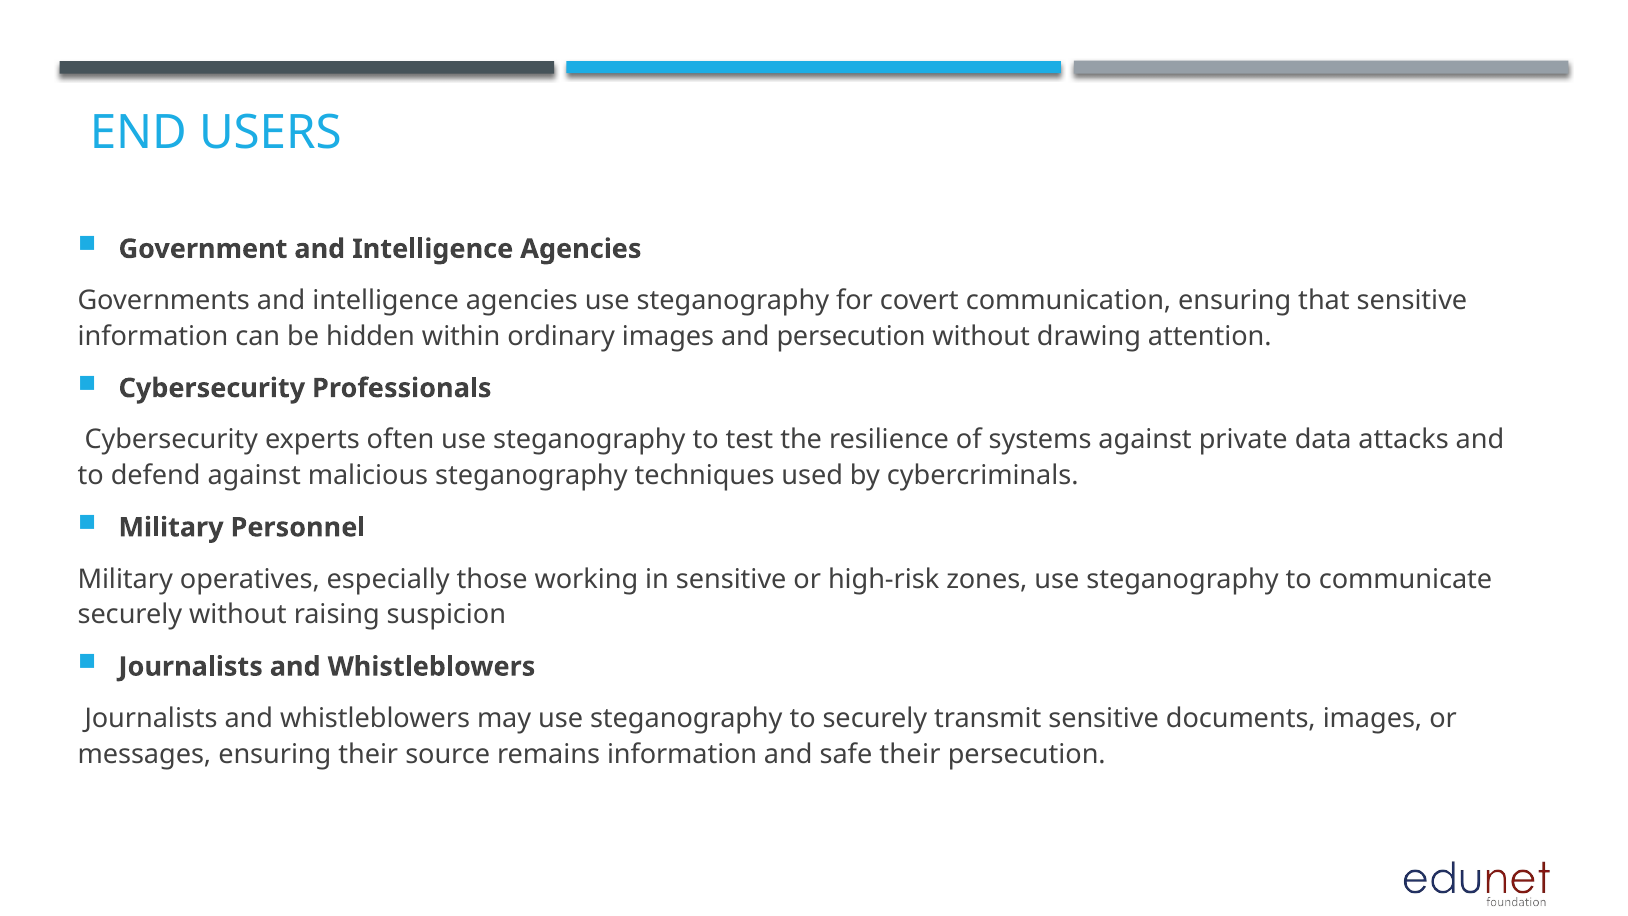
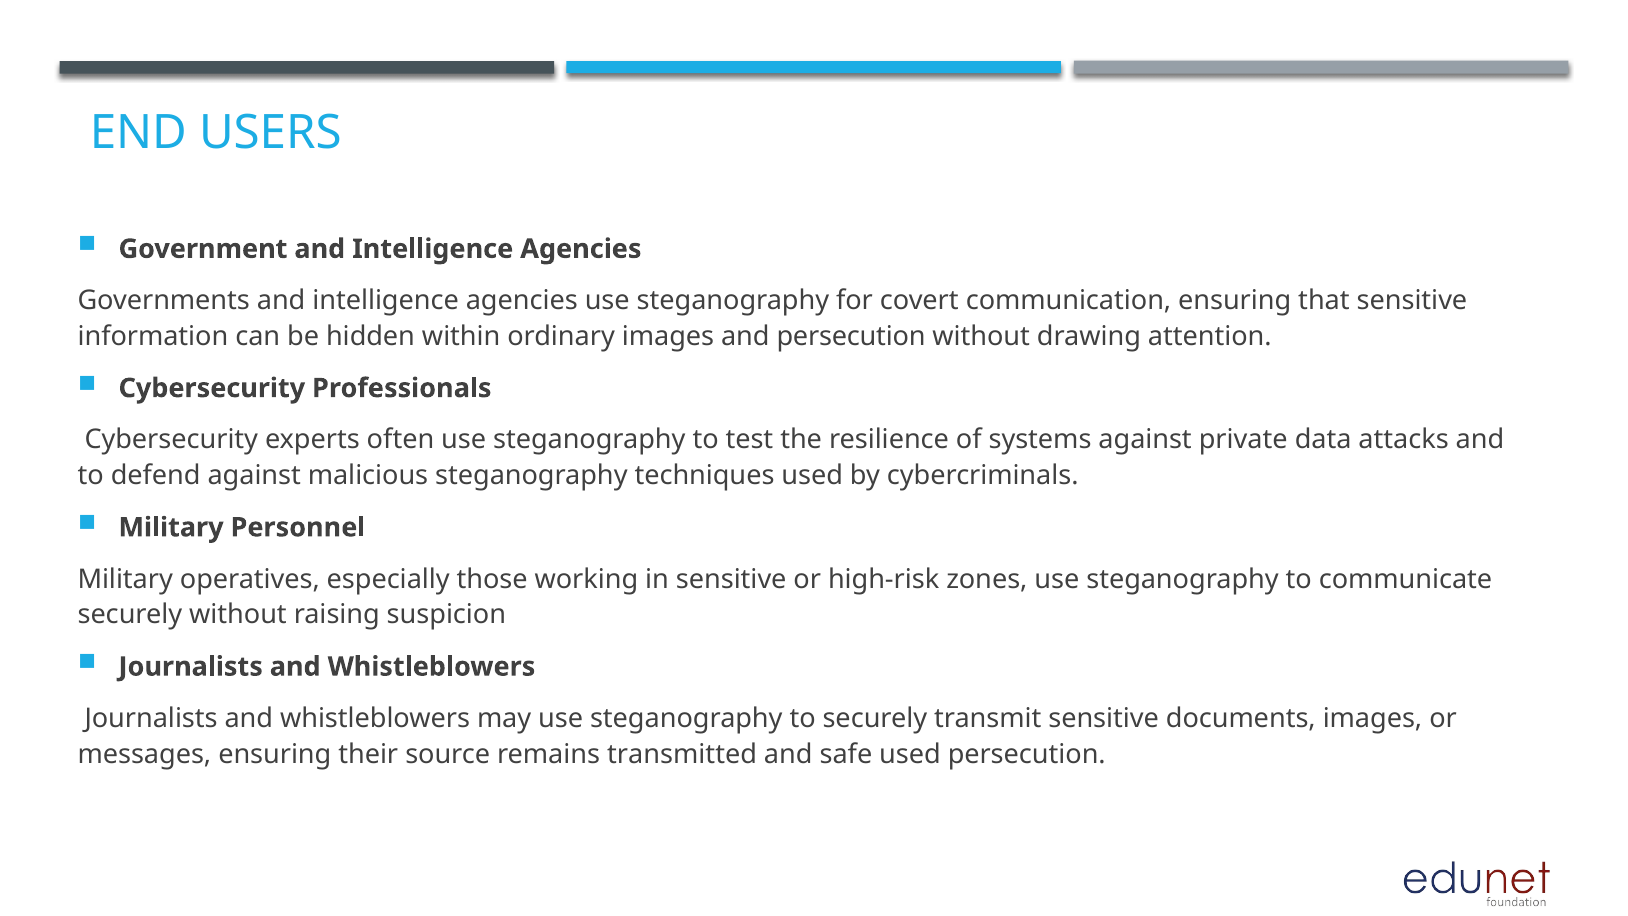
remains information: information -> transmitted
safe their: their -> used
